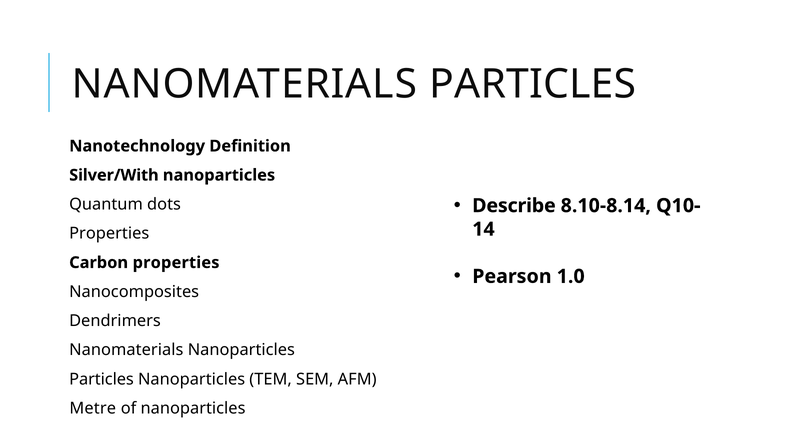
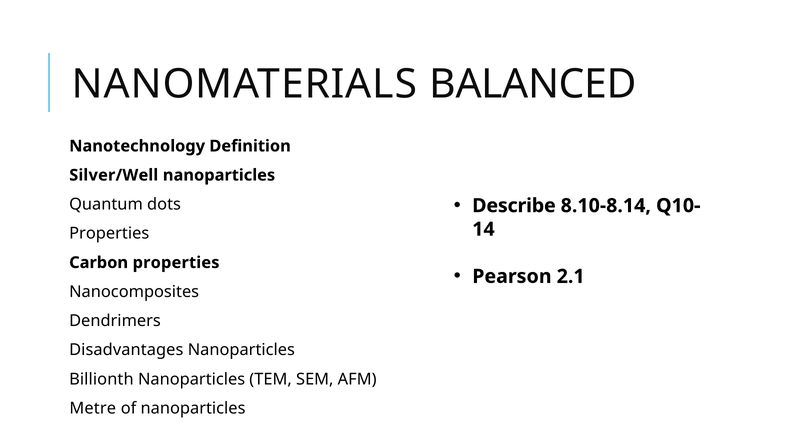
NANOMATERIALS PARTICLES: PARTICLES -> BALANCED
Silver/With: Silver/With -> Silver/Well
1.0: 1.0 -> 2.1
Nanomaterials at (126, 350): Nanomaterials -> Disadvantages
Particles at (101, 379): Particles -> Billionth
